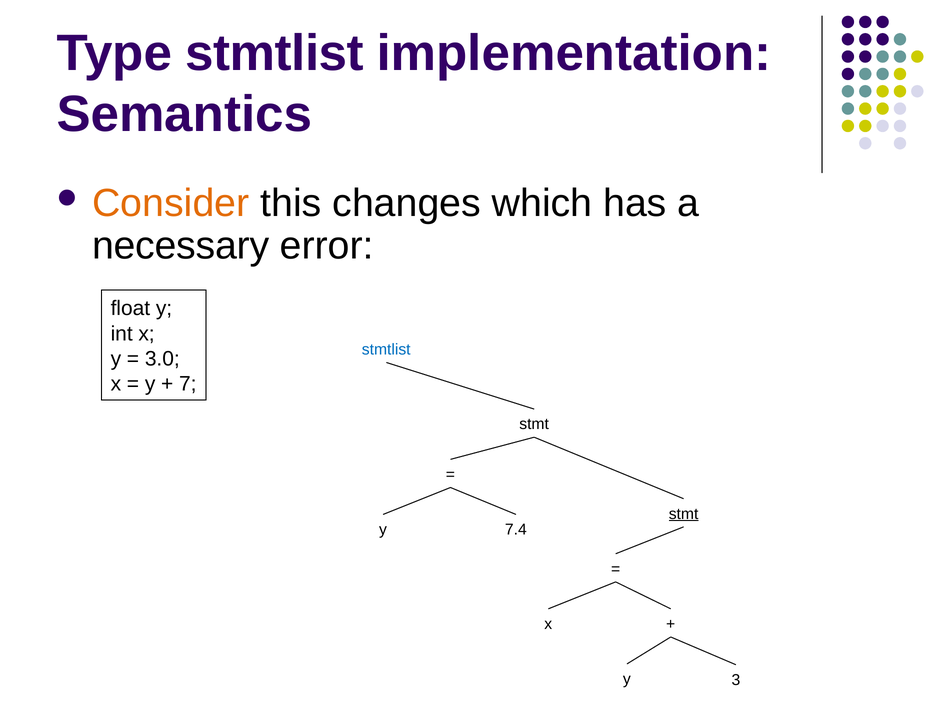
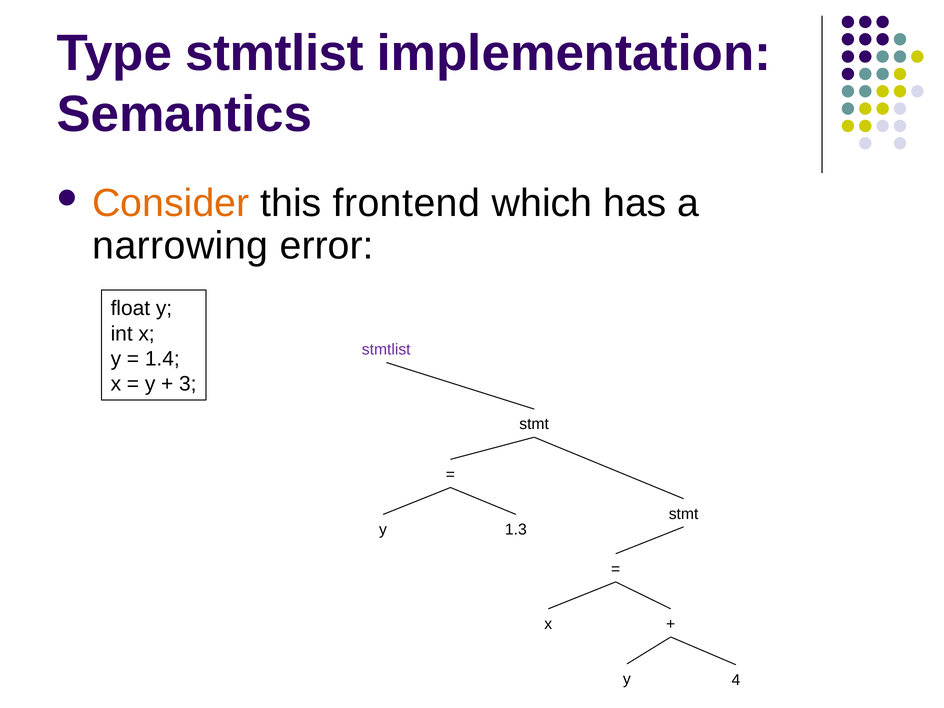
changes: changes -> frontend
necessary: necessary -> narrowing
stmtlist at (386, 349) colour: blue -> purple
3.0: 3.0 -> 1.4
7: 7 -> 3
stmt at (684, 514) underline: present -> none
7.4: 7.4 -> 1.3
3: 3 -> 4
